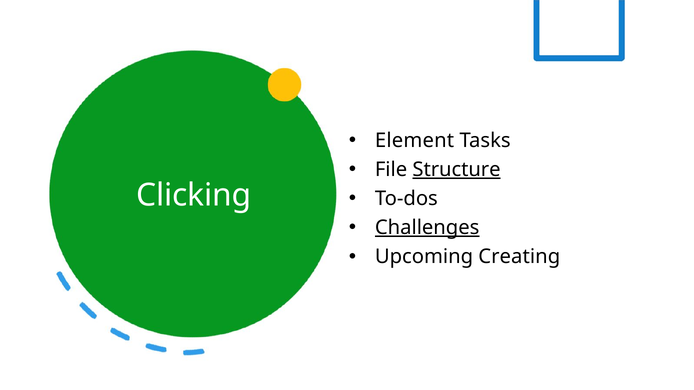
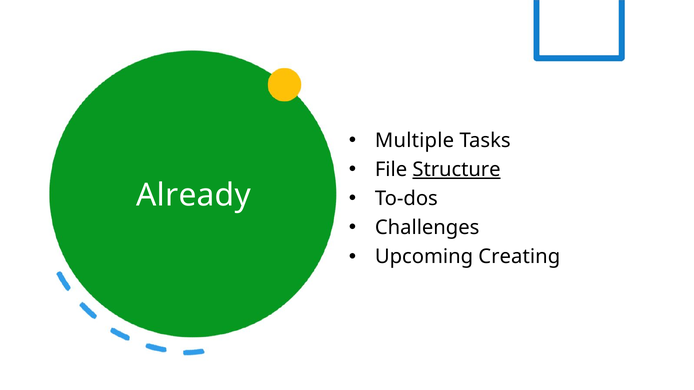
Element: Element -> Multiple
Clicking: Clicking -> Already
Challenges underline: present -> none
